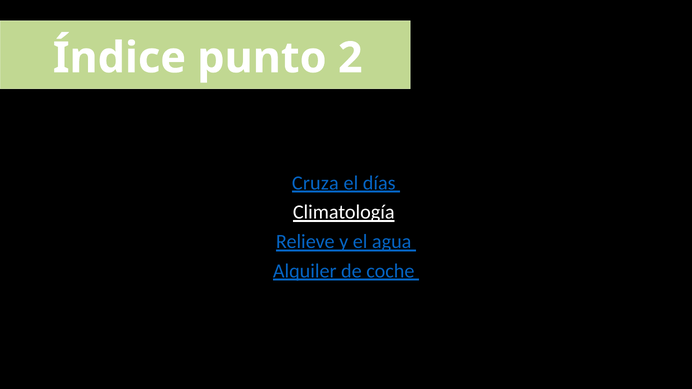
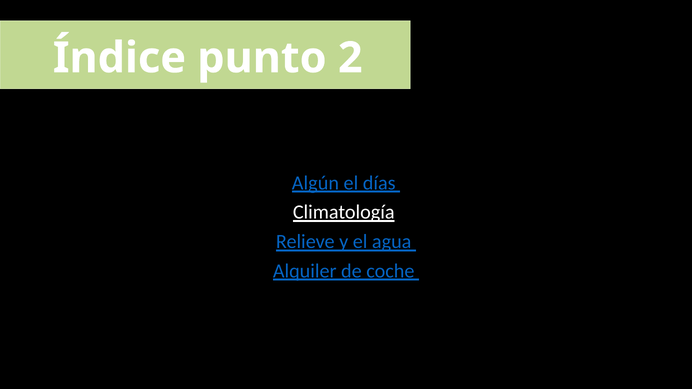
Cruza: Cruza -> Algún
